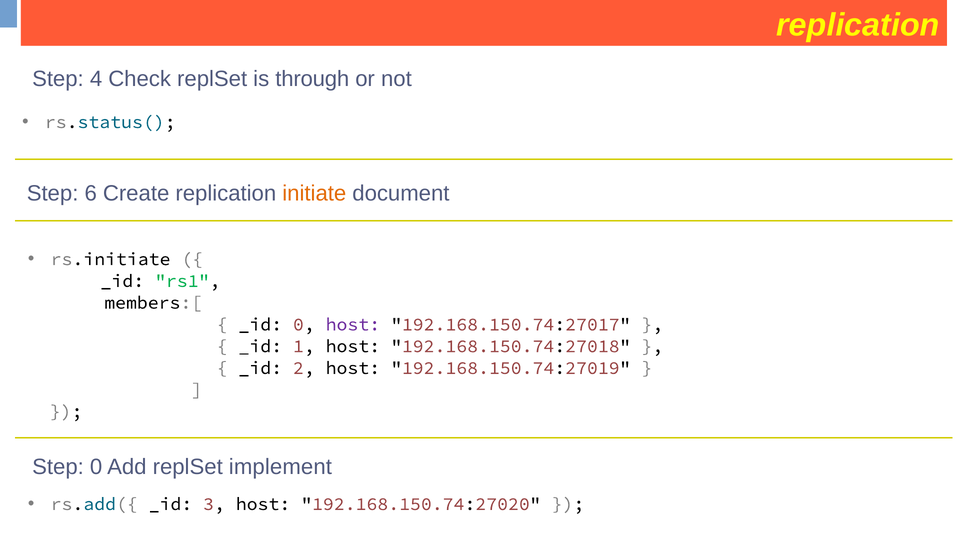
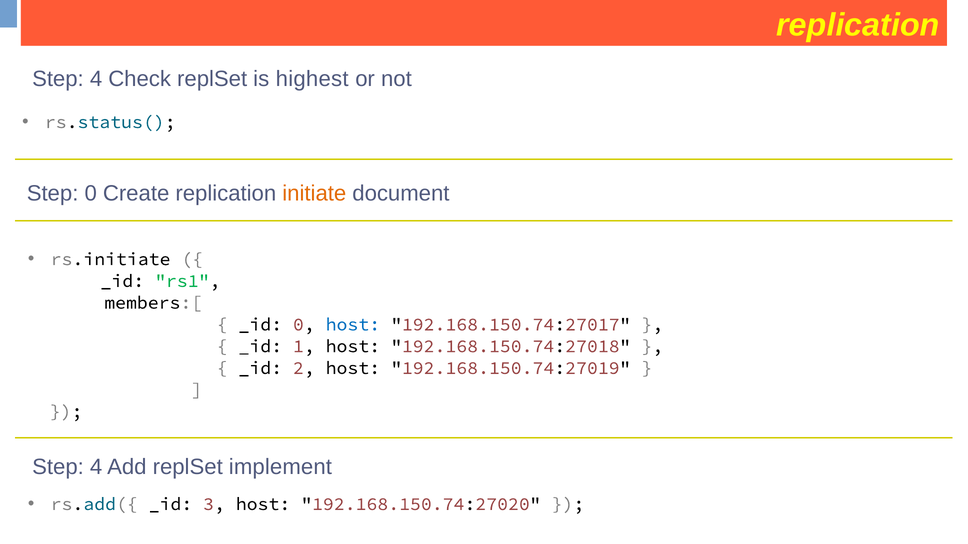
through: through -> highest
Step 6: 6 -> 0
host at (353, 325) colour: purple -> blue
0 at (96, 467): 0 -> 4
